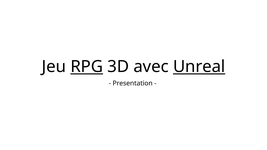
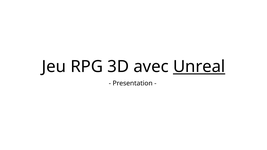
RPG underline: present -> none
